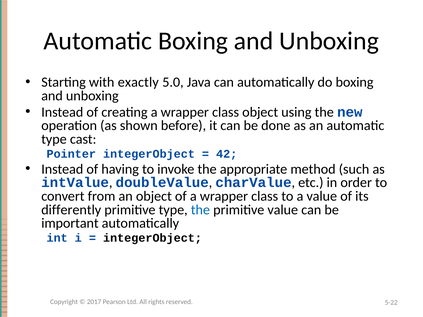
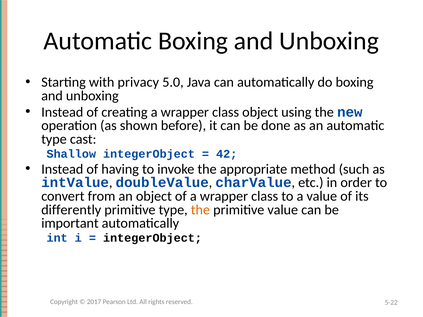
exactly: exactly -> privacy
Pointer: Pointer -> Shallow
the at (200, 210) colour: blue -> orange
